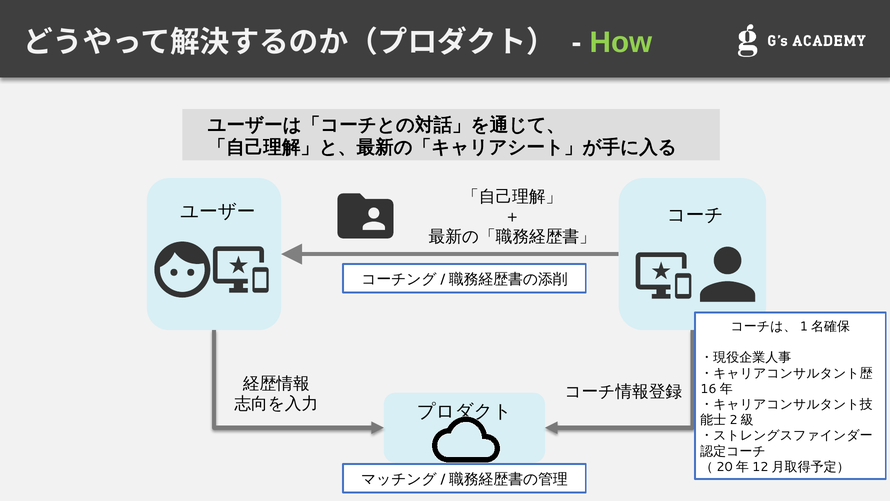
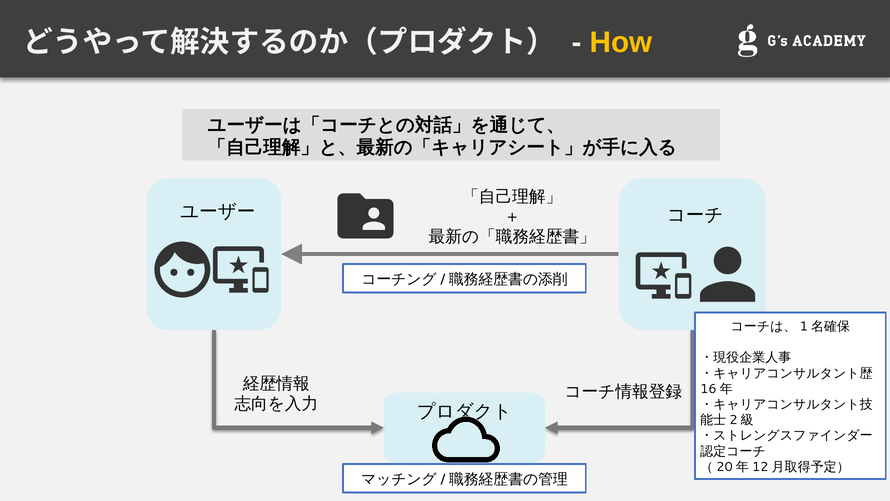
How colour: light green -> yellow
